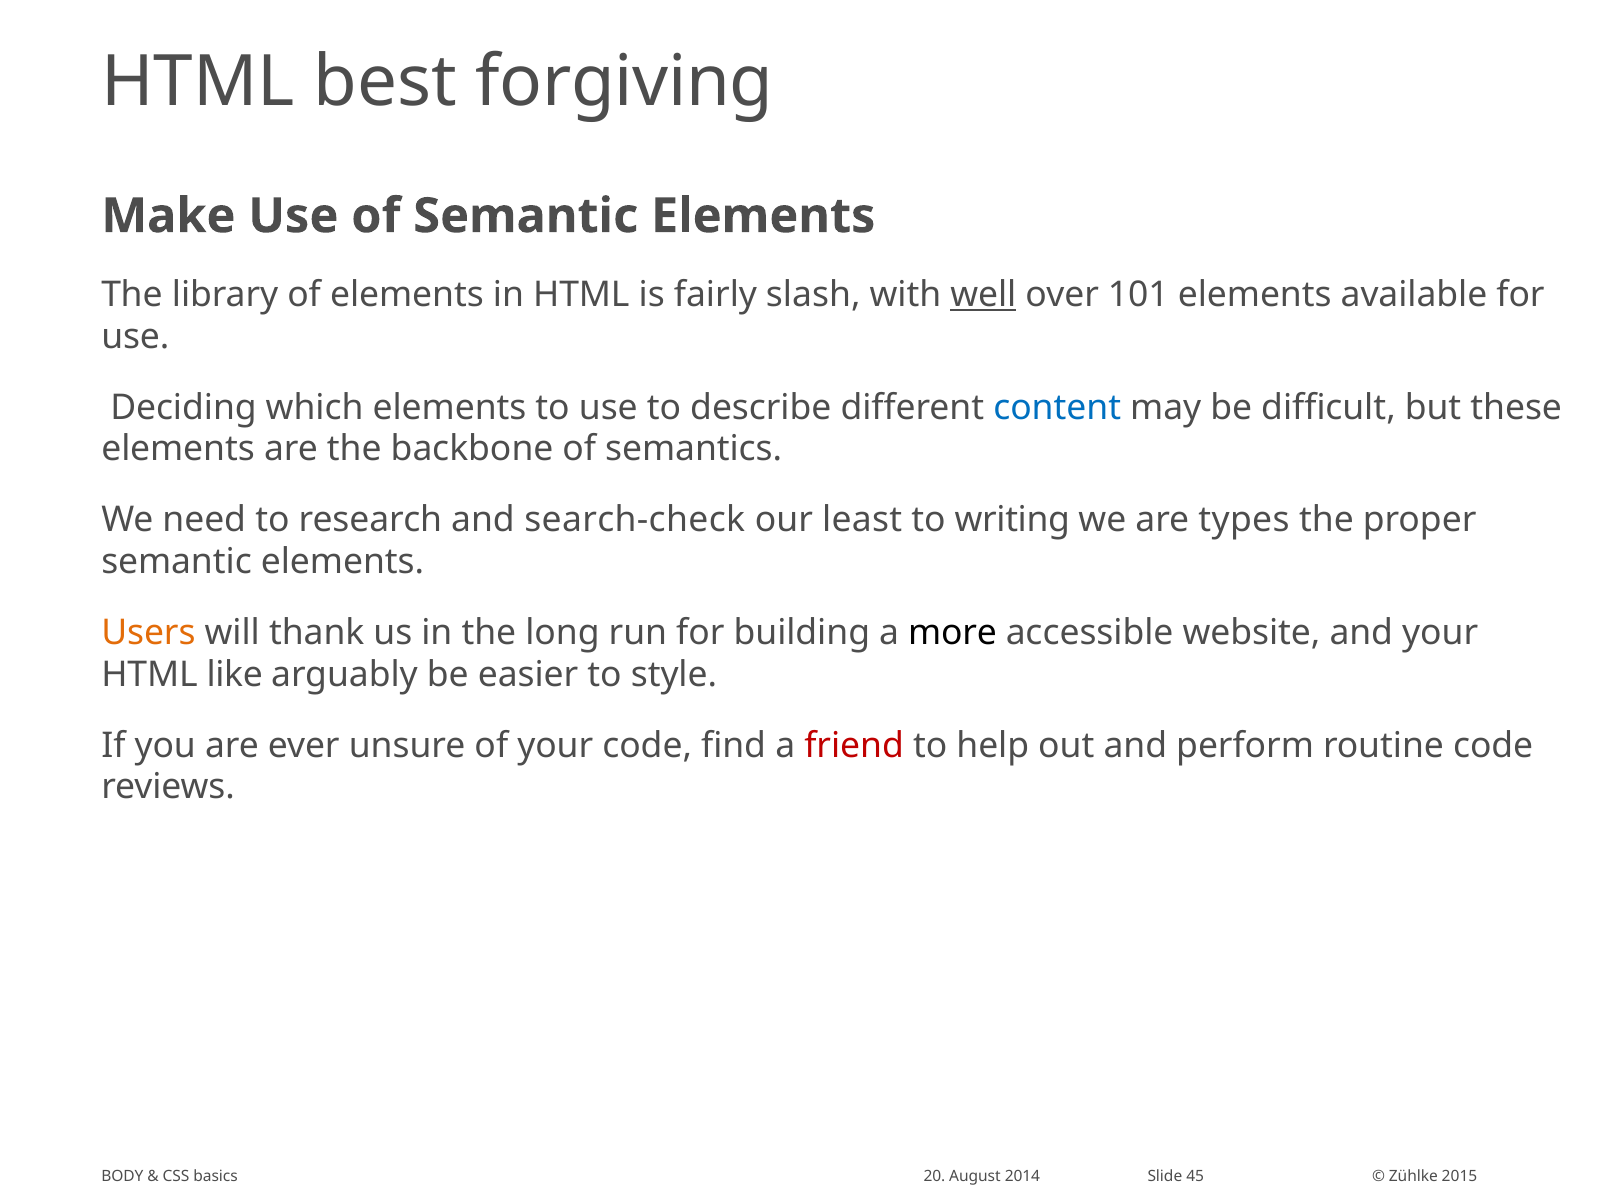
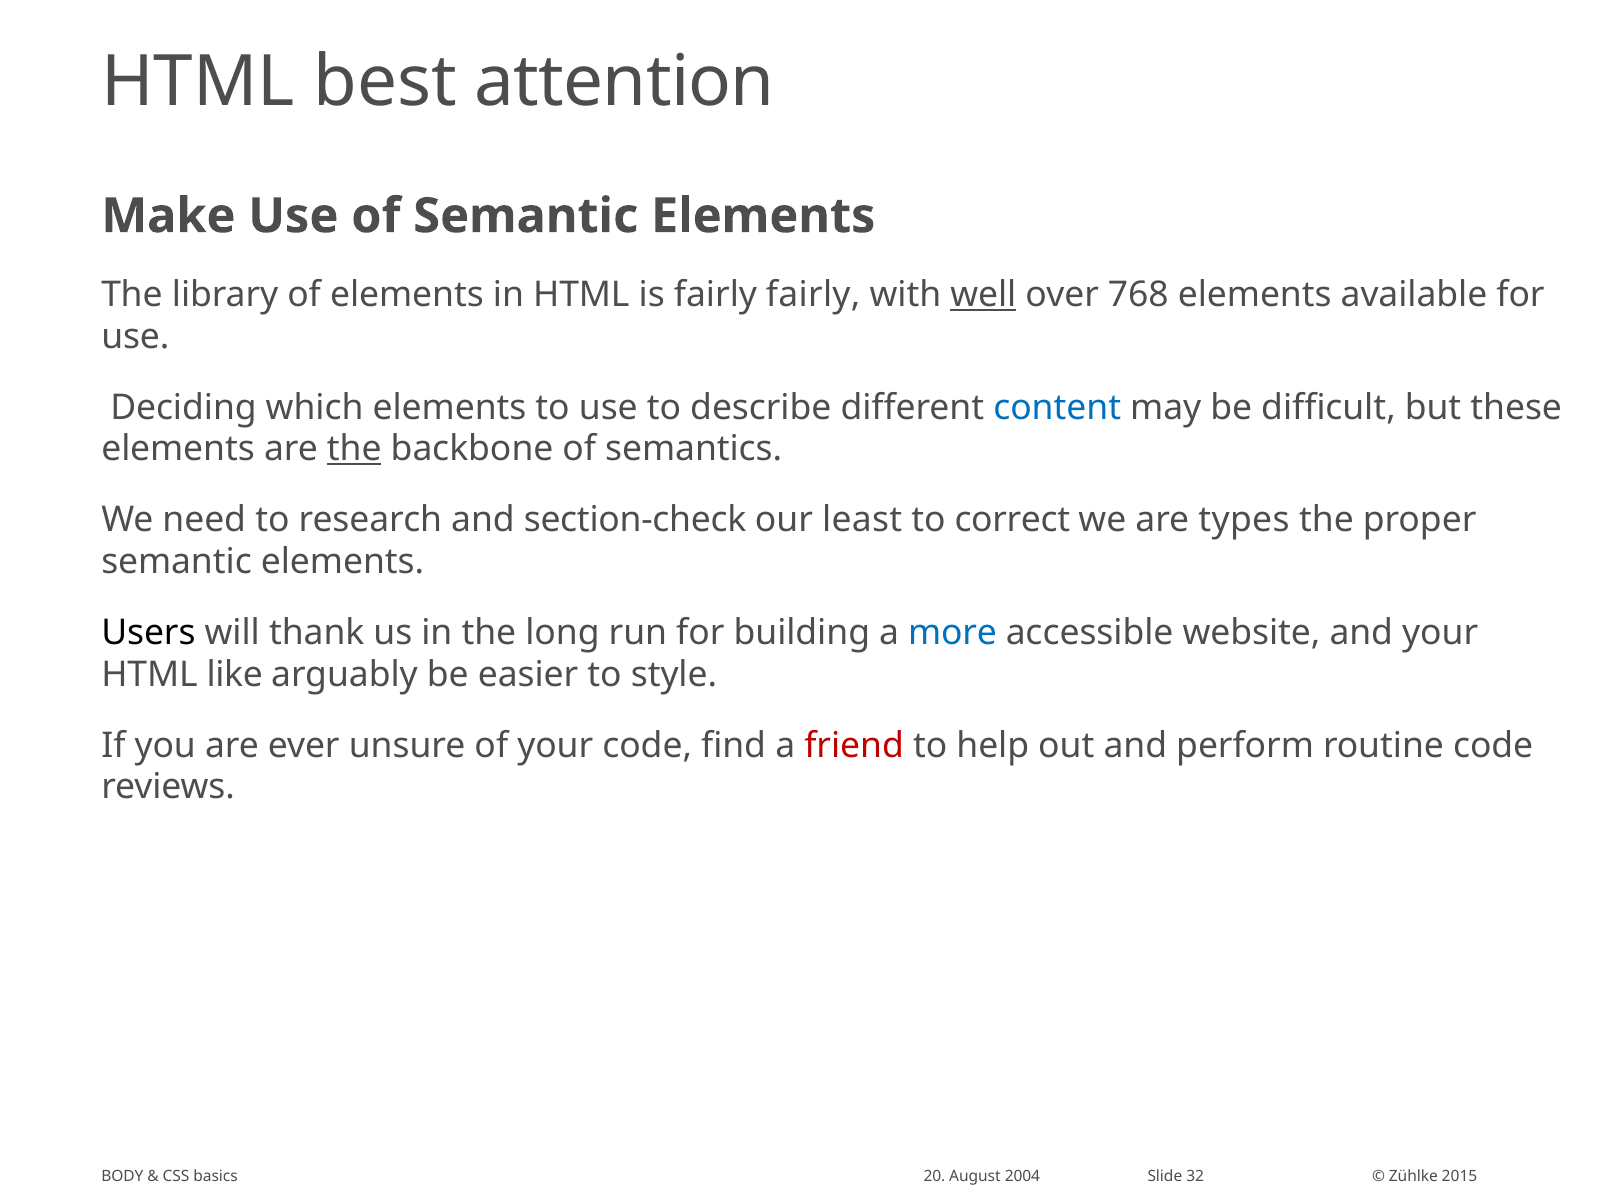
forgiving: forgiving -> attention
fairly slash: slash -> fairly
101: 101 -> 768
the at (354, 449) underline: none -> present
search-check: search-check -> section-check
writing: writing -> correct
Users colour: orange -> black
more colour: black -> blue
2014: 2014 -> 2004
45: 45 -> 32
